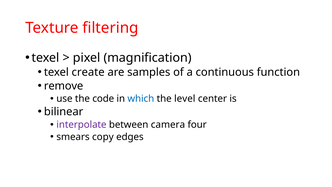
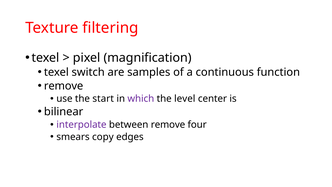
create: create -> switch
code: code -> start
which colour: blue -> purple
between camera: camera -> remove
